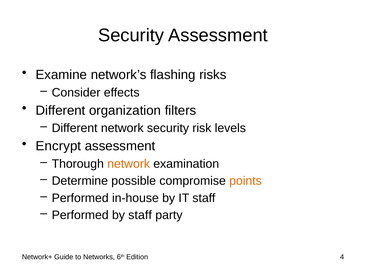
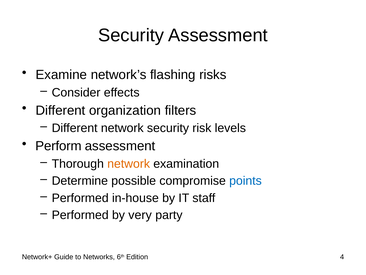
Encrypt: Encrypt -> Perform
points colour: orange -> blue
by staff: staff -> very
